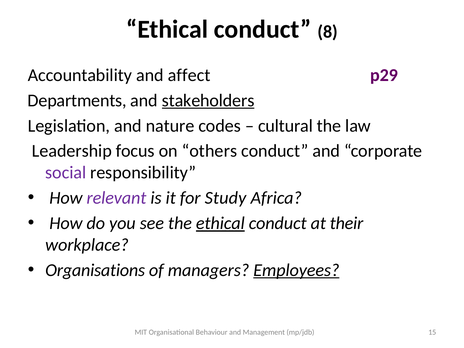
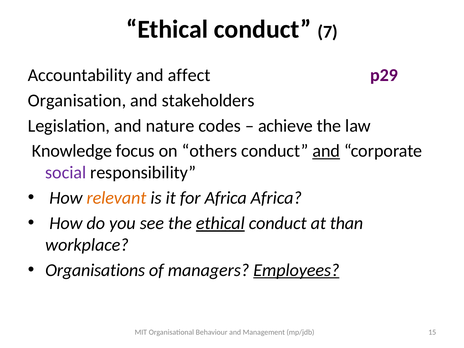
8: 8 -> 7
Departments: Departments -> Organisation
stakeholders underline: present -> none
cultural: cultural -> achieve
Leadership: Leadership -> Knowledge
and at (326, 151) underline: none -> present
relevant colour: purple -> orange
for Study: Study -> Africa
their: their -> than
